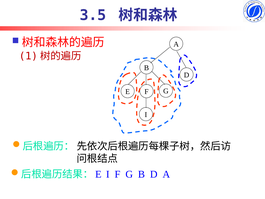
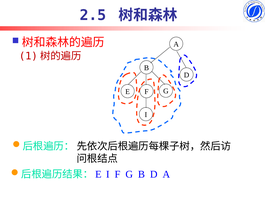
3.5: 3.5 -> 2.5
